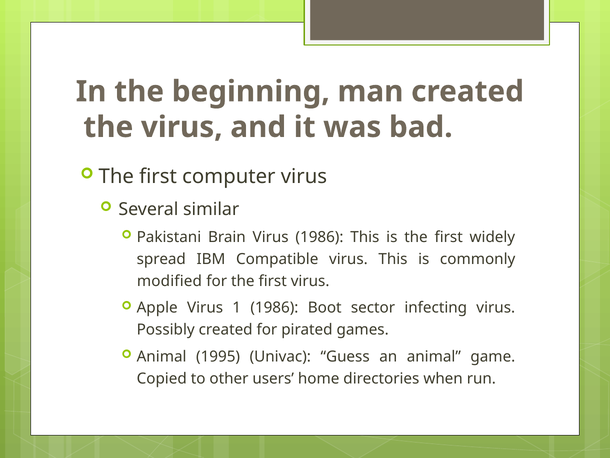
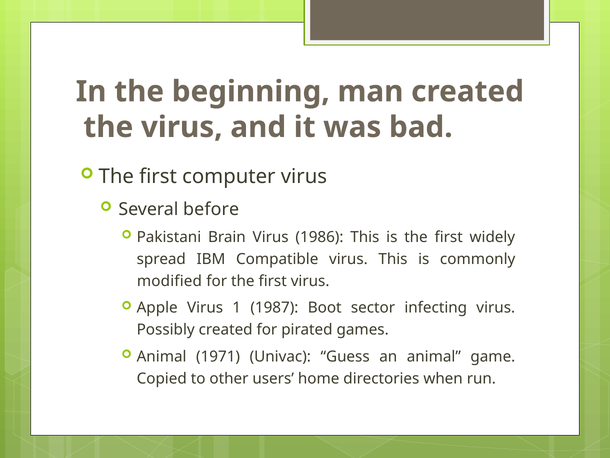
similar: similar -> before
1 1986: 1986 -> 1987
1995: 1995 -> 1971
